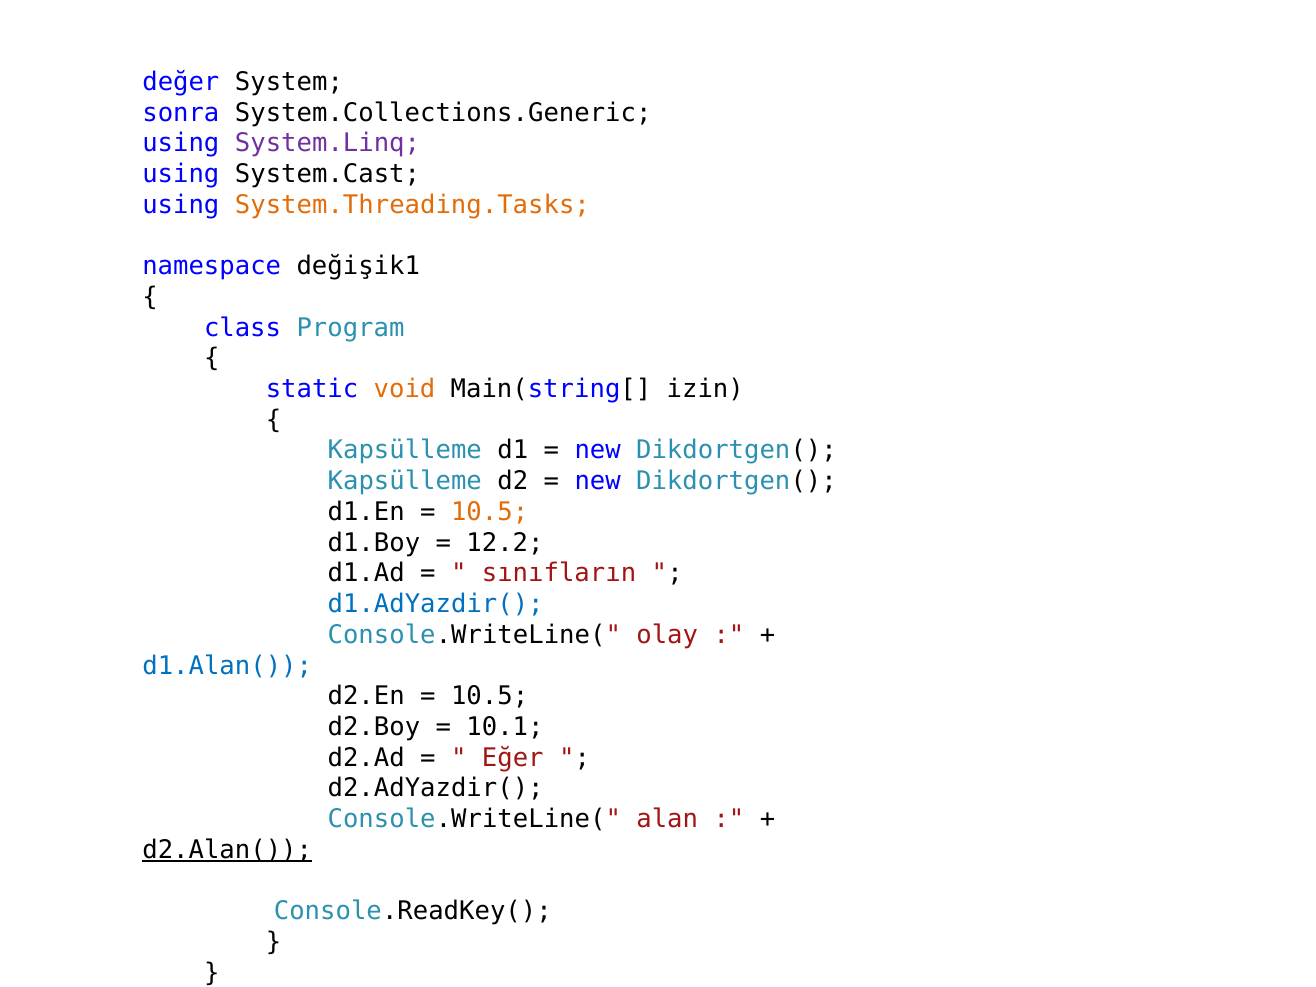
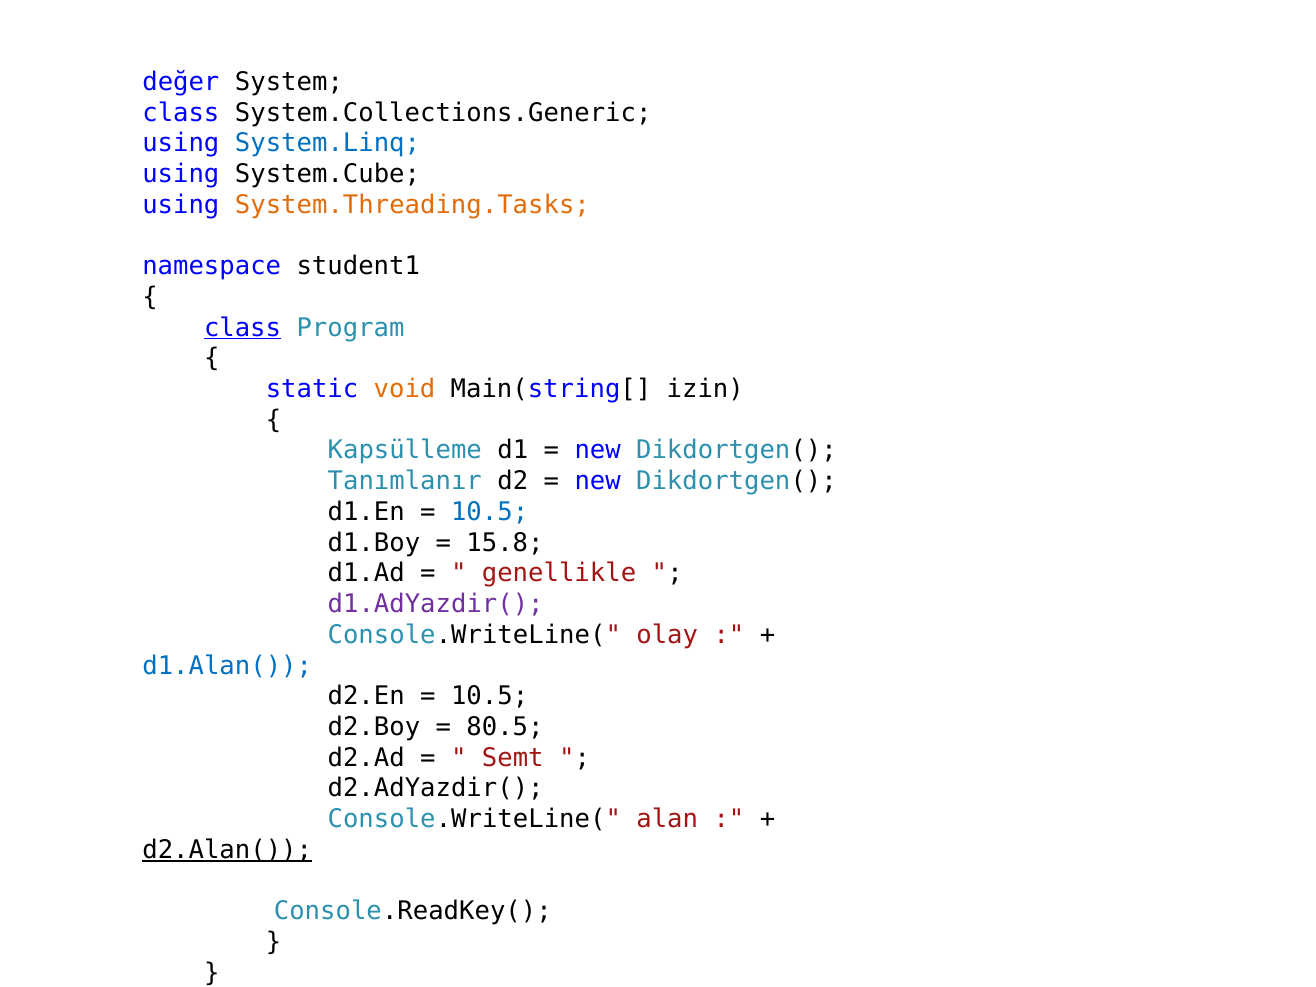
sonra at (181, 113): sonra -> class
System.Linq colour: purple -> blue
System.Cast: System.Cast -> System.Cube
değişik1: değişik1 -> student1
class at (243, 328) underline: none -> present
Kapsülleme at (405, 481): Kapsülleme -> Tanımlanır
10.5 at (490, 512) colour: orange -> blue
12.2: 12.2 -> 15.8
sınıfların: sınıfların -> genellikle
d1.AdYazdir( colour: blue -> purple
10.1: 10.1 -> 80.5
Eğer: Eğer -> Semt
